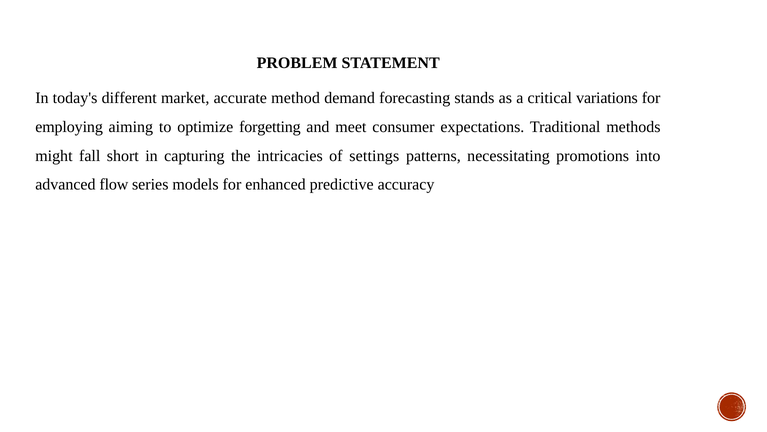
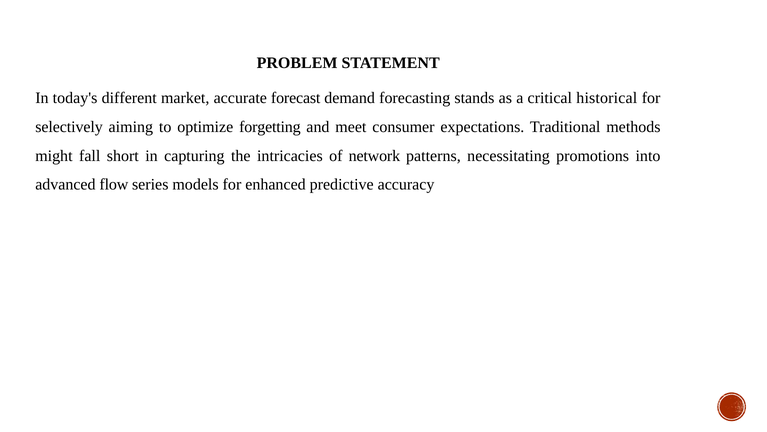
method: method -> forecast
variations: variations -> historical
employing: employing -> selectively
settings: settings -> network
